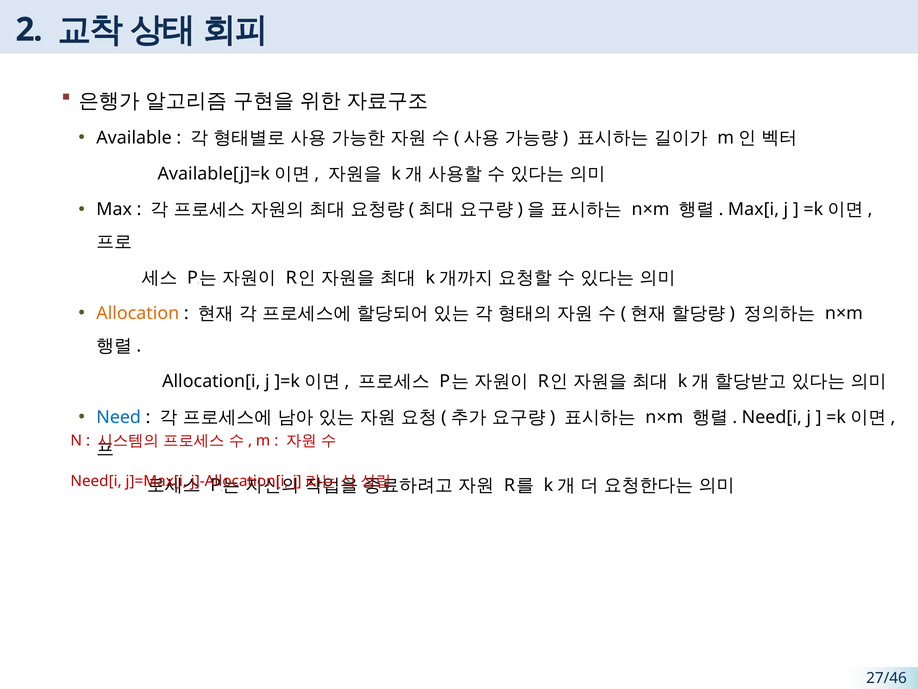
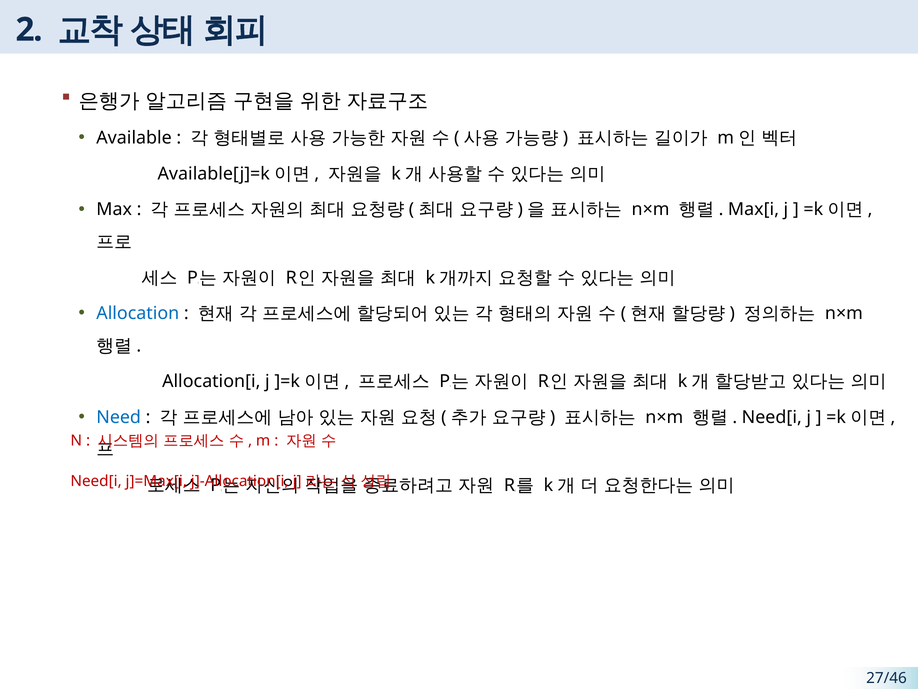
Allocation colour: orange -> blue
